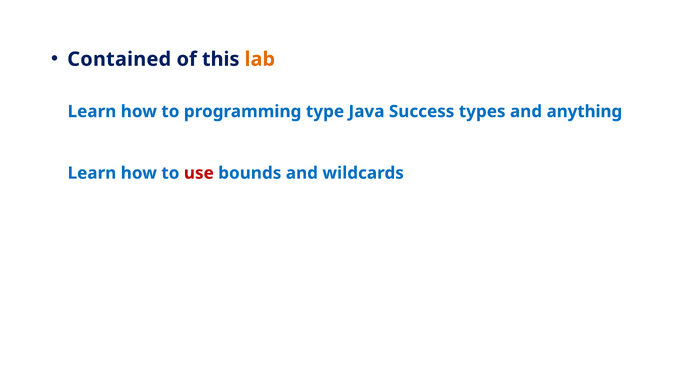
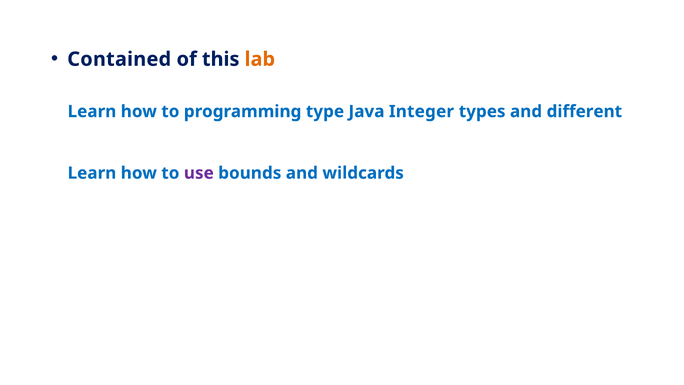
Success: Success -> Integer
anything: anything -> different
use colour: red -> purple
